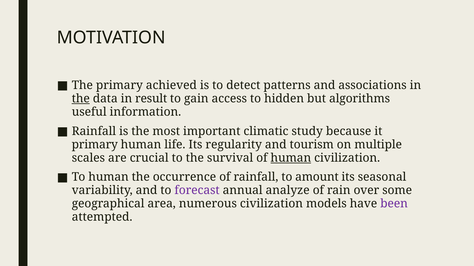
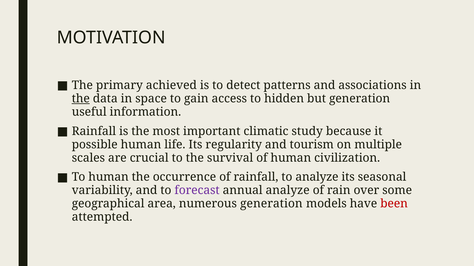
result: result -> space
but algorithms: algorithms -> generation
primary at (95, 145): primary -> possible
human at (291, 158) underline: present -> none
to amount: amount -> analyze
numerous civilization: civilization -> generation
been colour: purple -> red
